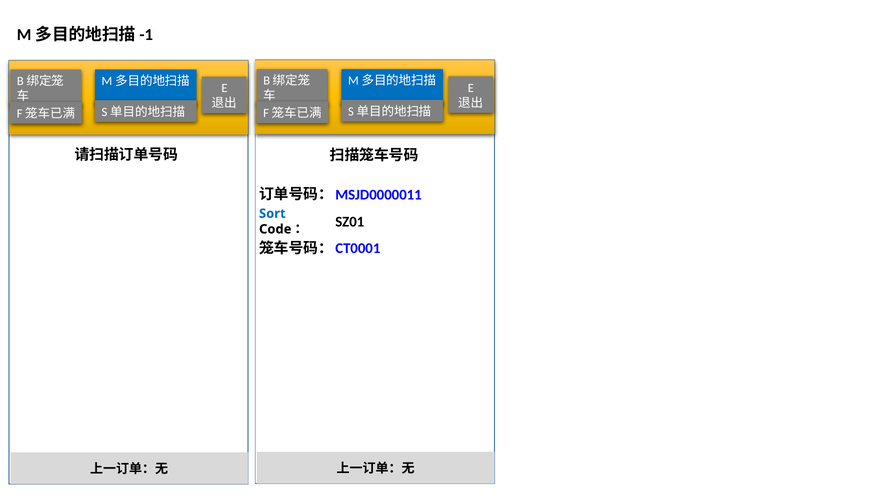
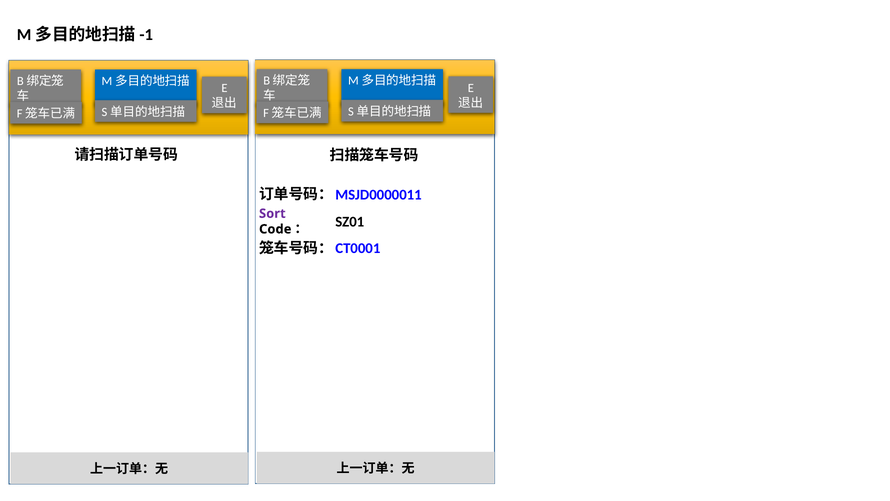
Sort colour: blue -> purple
